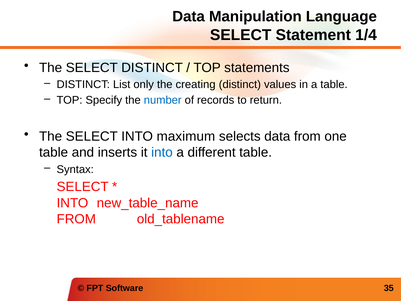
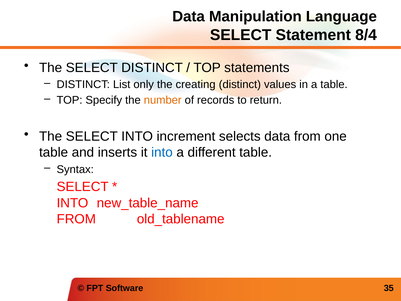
1/4: 1/4 -> 8/4
number colour: blue -> orange
maximum: maximum -> increment
